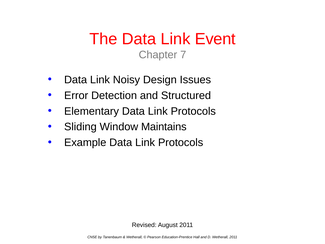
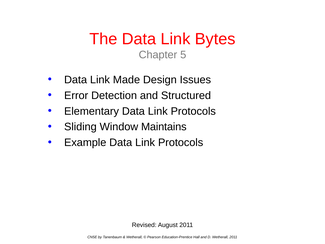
Event: Event -> Bytes
7: 7 -> 5
Noisy: Noisy -> Made
